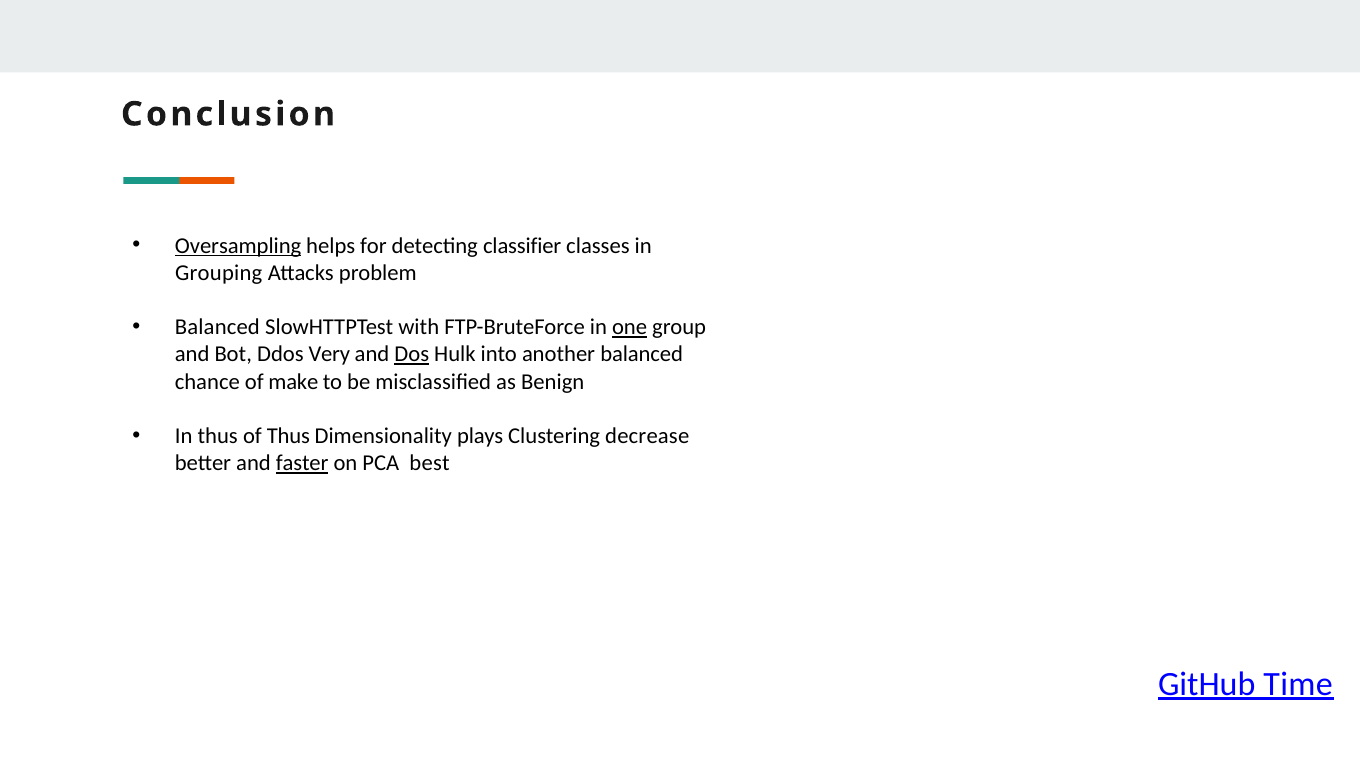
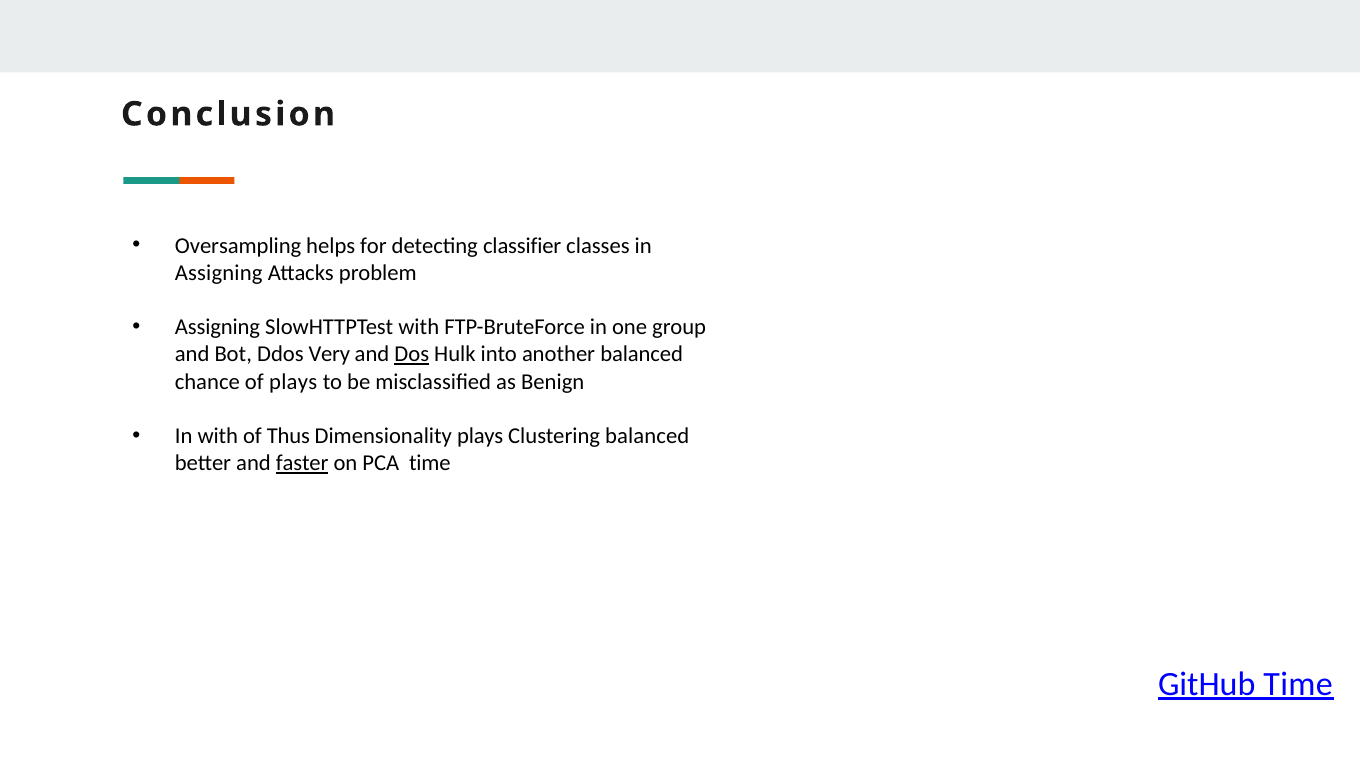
Oversampling underline: present -> none
Grouping at (219, 273): Grouping -> Assigning
Balanced at (217, 327): Balanced -> Assigning
one underline: present -> none
of make: make -> plays
In thus: thus -> with
Clustering decrease: decrease -> balanced
PCA best: best -> time
